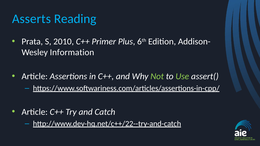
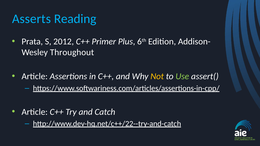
2010: 2010 -> 2012
Information: Information -> Throughout
Not colour: light green -> yellow
